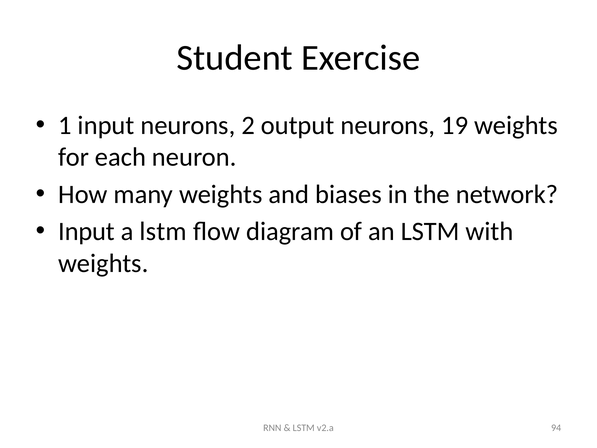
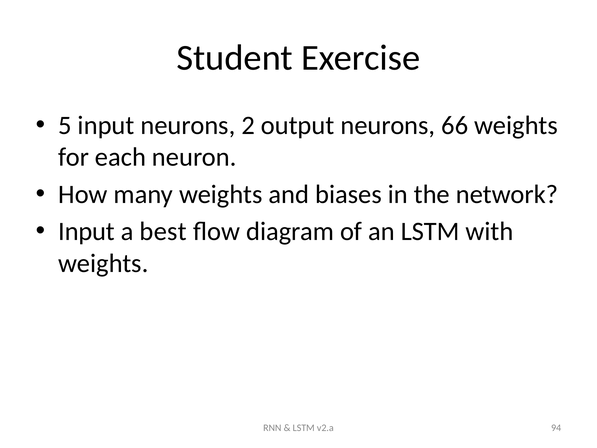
1: 1 -> 5
19: 19 -> 66
a lstm: lstm -> best
